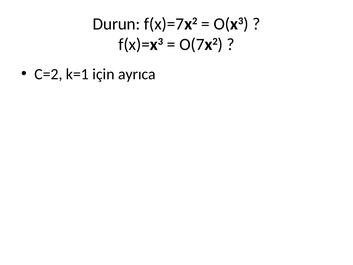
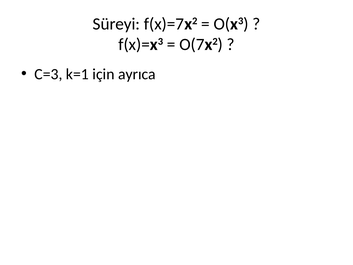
Durun: Durun -> Süreyi
C=2: C=2 -> C=3
